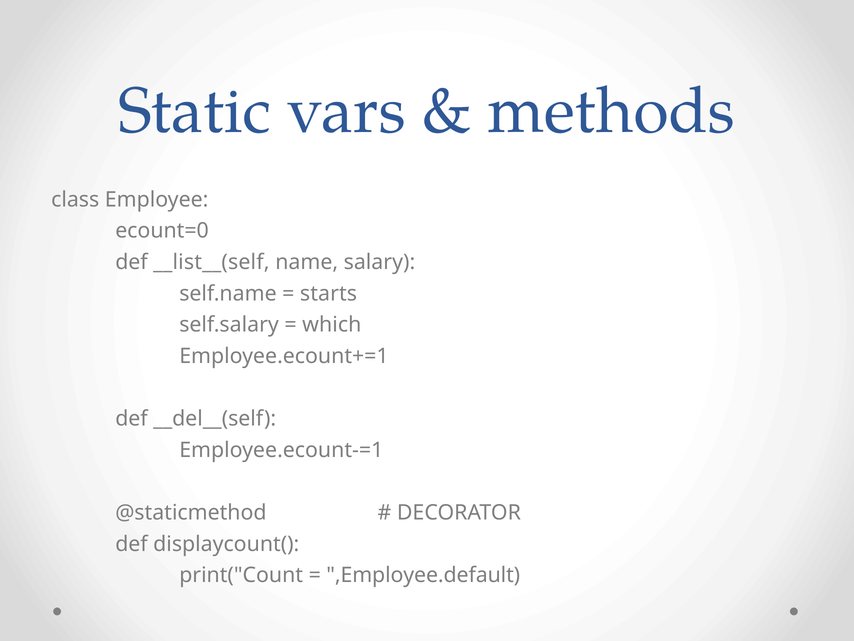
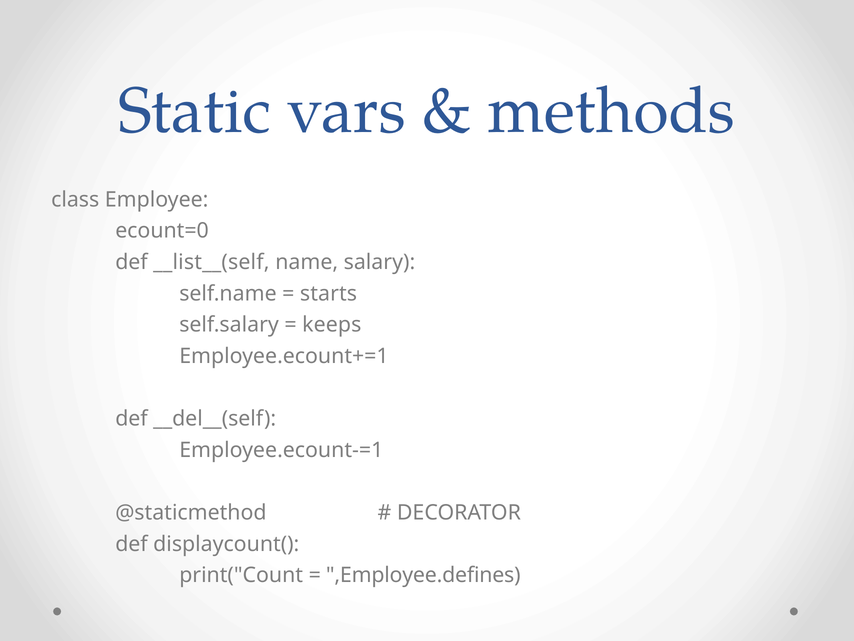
which: which -> keeps
,Employee.default: ,Employee.default -> ,Employee.defines
